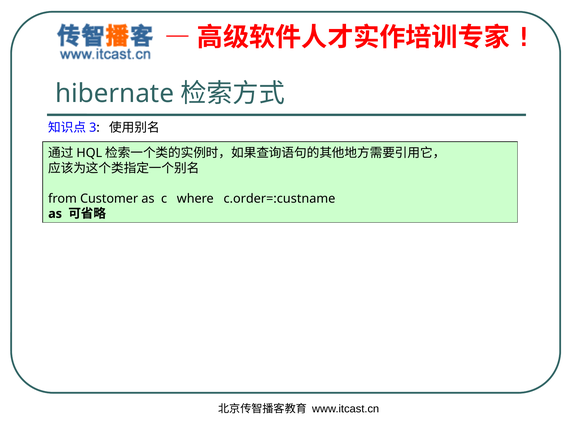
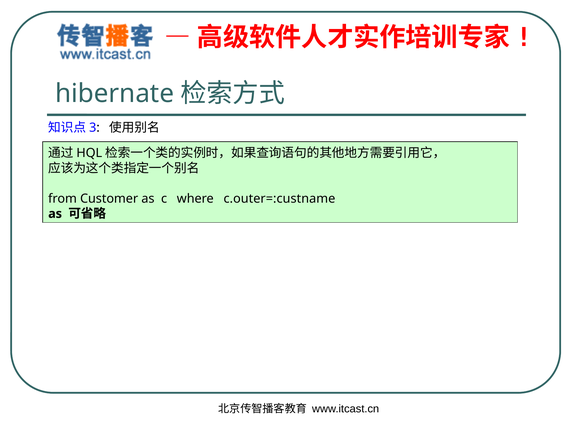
c.order=:custname: c.order=:custname -> c.outer=:custname
